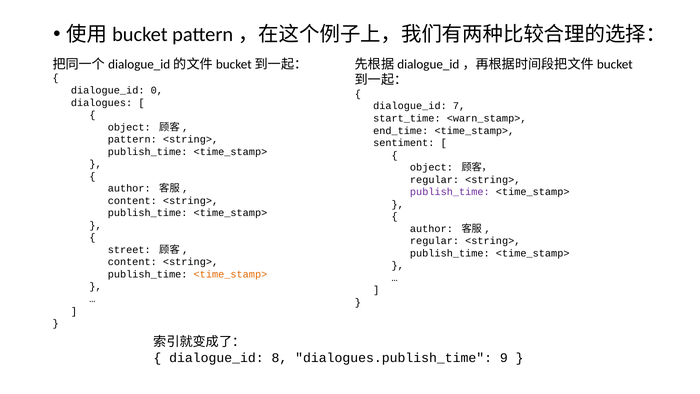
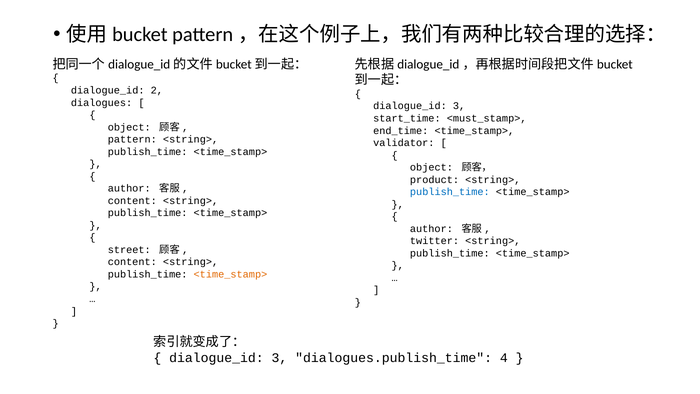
0: 0 -> 2
7 at (459, 106): 7 -> 3
<warn_stamp>: <warn_stamp> -> <must_stamp>
sentiment: sentiment -> validator
regular at (435, 180): regular -> product
publish_time at (450, 192) colour: purple -> blue
regular at (435, 241): regular -> twitter
8 at (279, 357): 8 -> 3
9: 9 -> 4
